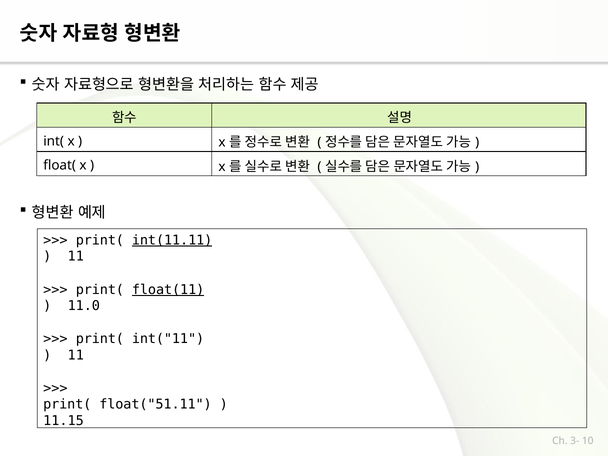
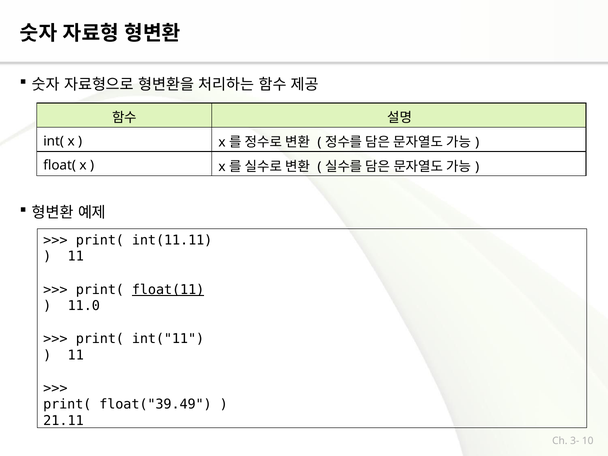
int(11.11 underline: present -> none
float("51.11: float("51.11 -> float("39.49
11.15: 11.15 -> 21.11
